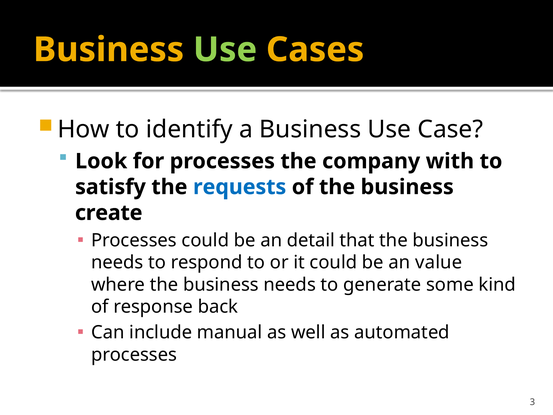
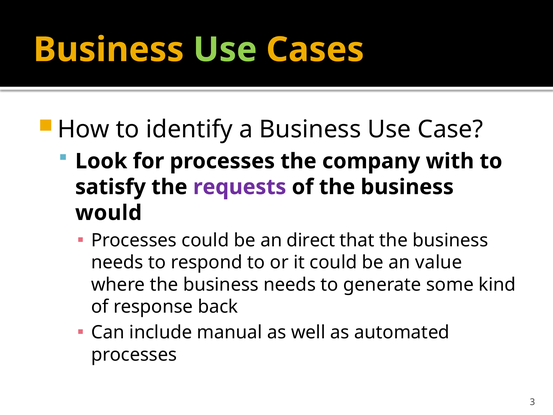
requests colour: blue -> purple
create: create -> would
detail: detail -> direct
